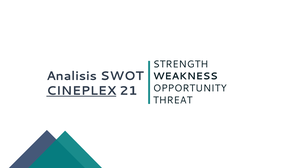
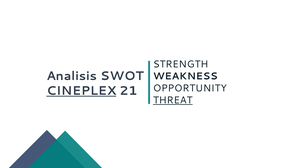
THREAT underline: none -> present
